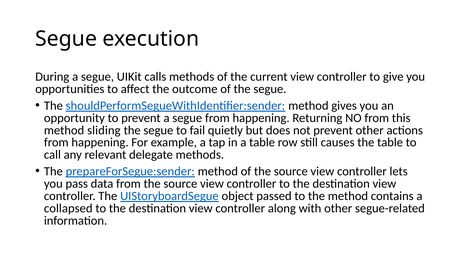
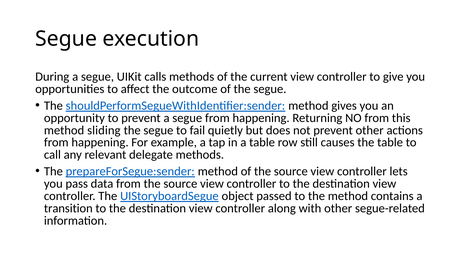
collapsed: collapsed -> transition
